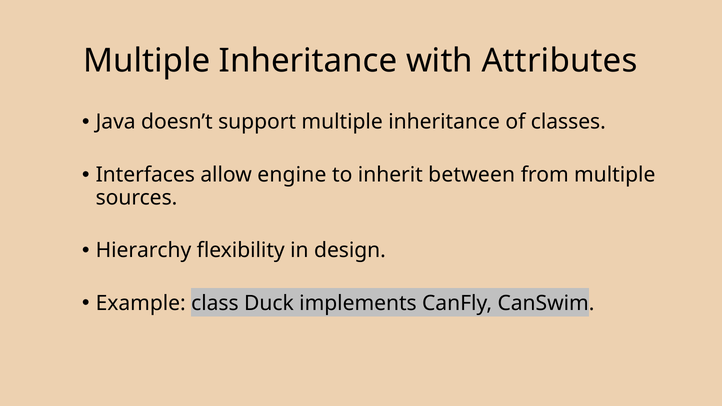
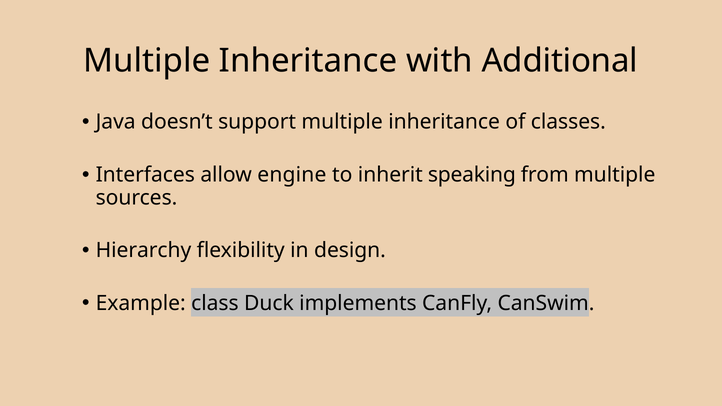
Attributes: Attributes -> Additional
between: between -> speaking
